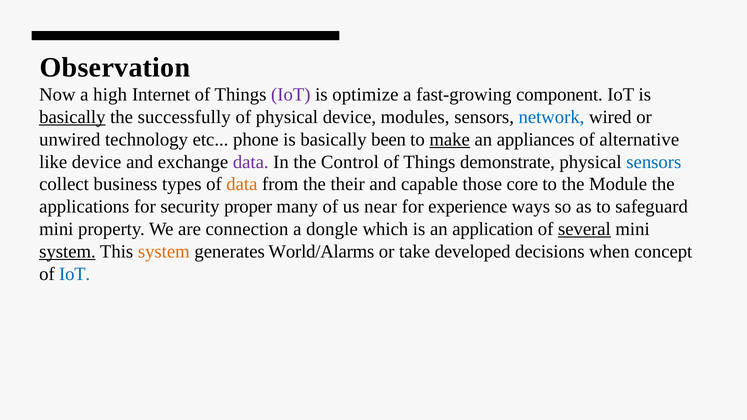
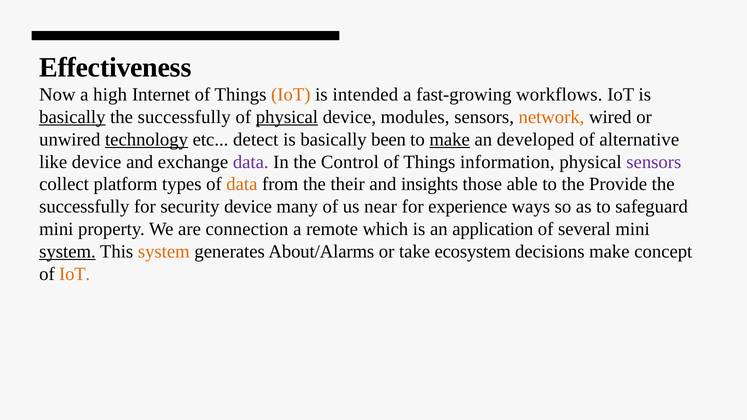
Observation: Observation -> Effectiveness
IoT at (291, 95) colour: purple -> orange
optimize: optimize -> intended
component: component -> workflows
physical at (287, 117) underline: none -> present
network colour: blue -> orange
technology underline: none -> present
phone: phone -> detect
appliances: appliances -> developed
demonstrate: demonstrate -> information
sensors at (654, 162) colour: blue -> purple
business: business -> platform
capable: capable -> insights
core: core -> able
Module: Module -> Provide
applications at (84, 207): applications -> successfully
security proper: proper -> device
dongle: dongle -> remote
several underline: present -> none
World/Alarms: World/Alarms -> About/Alarms
developed: developed -> ecosystem
decisions when: when -> make
IoT at (75, 274) colour: blue -> orange
